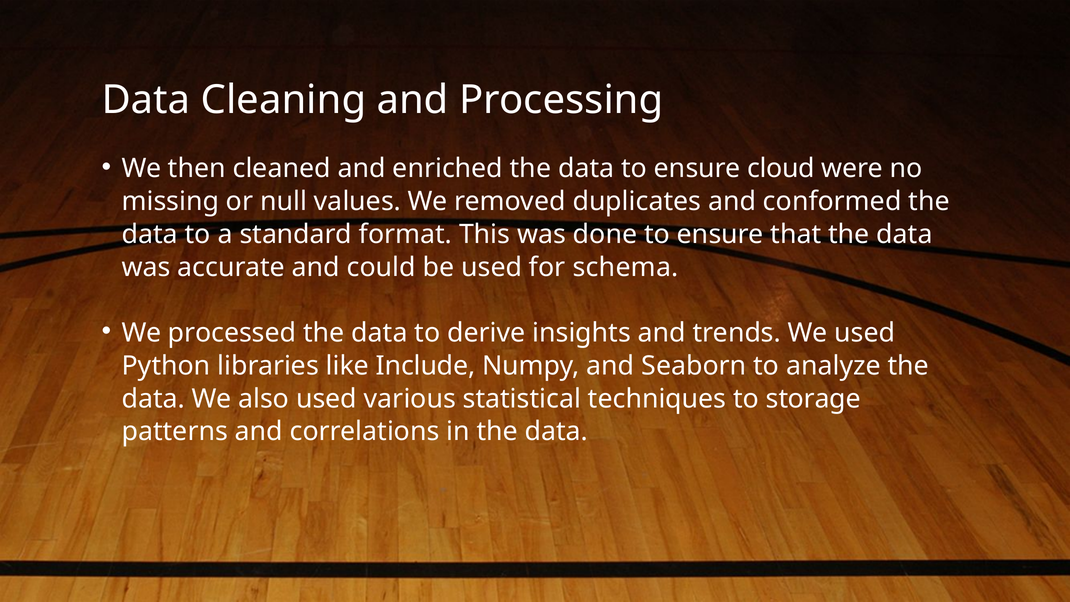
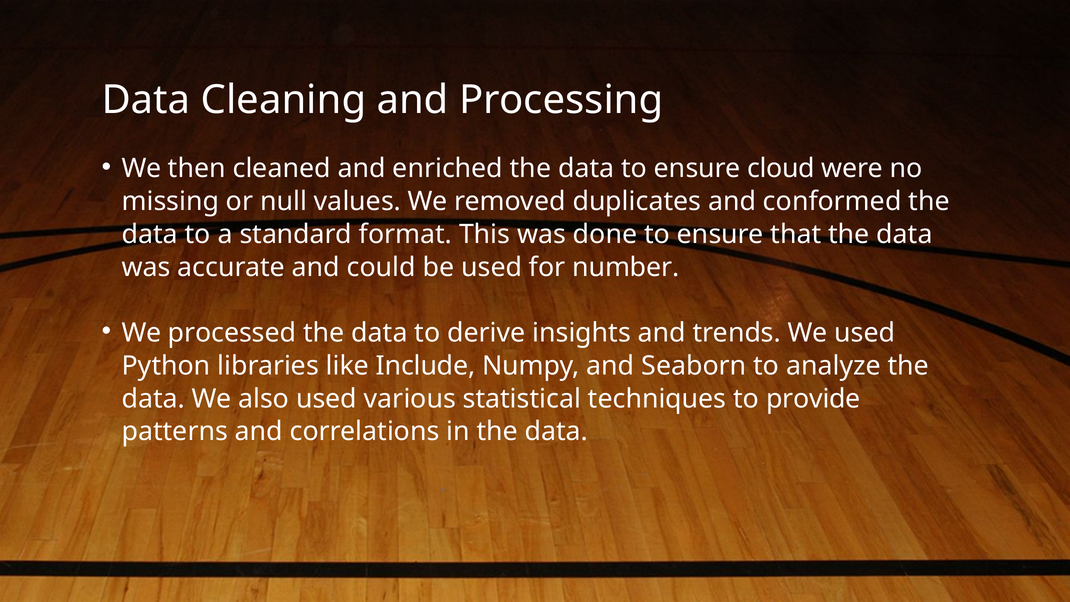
schema: schema -> number
storage: storage -> provide
